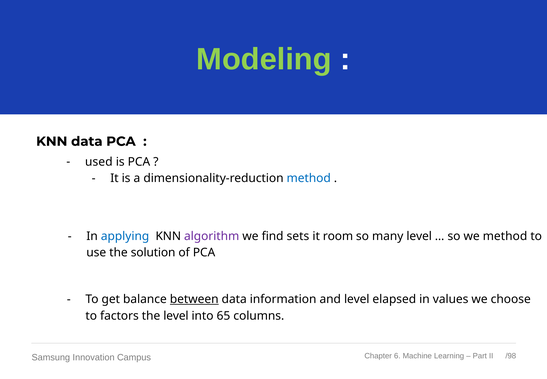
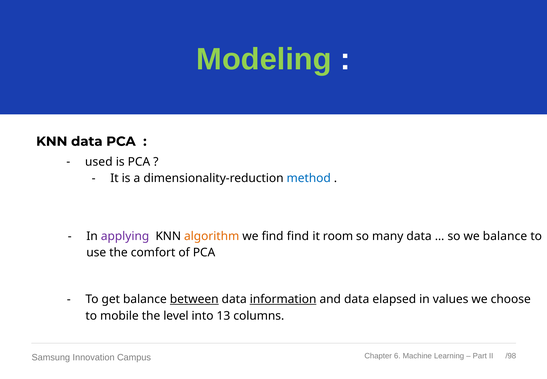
applying colour: blue -> purple
algorithm colour: purple -> orange
find sets: sets -> find
many level: level -> data
we method: method -> balance
solution: solution -> comfort
information underline: none -> present
and level: level -> data
factors: factors -> mobile
65: 65 -> 13
